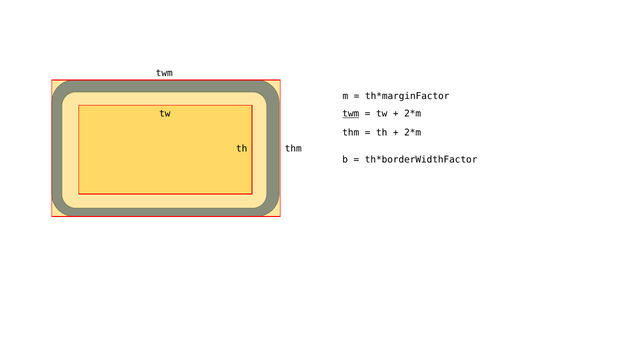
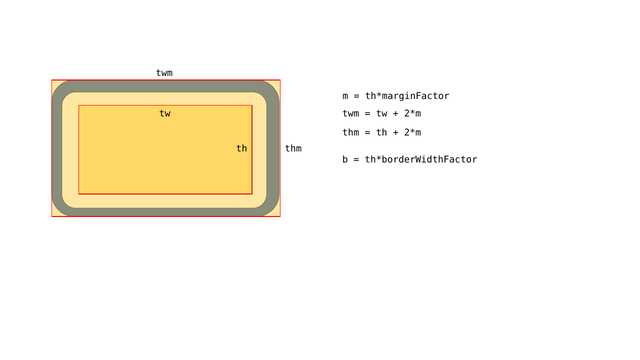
twm at (351, 114) underline: present -> none
